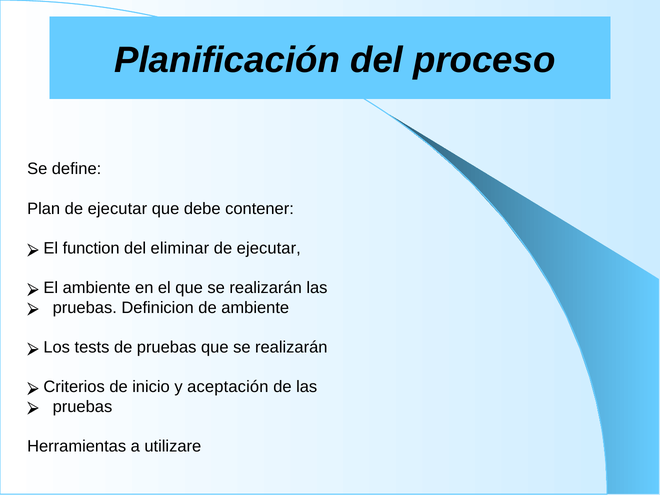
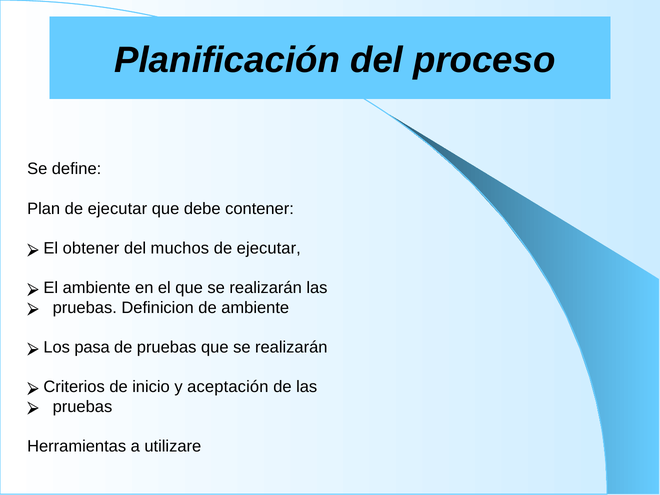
function: function -> obtener
eliminar: eliminar -> muchos
tests: tests -> pasa
